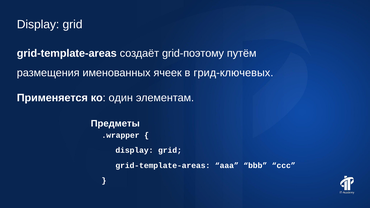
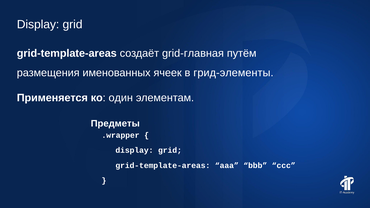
grid-поэтому: grid-поэтому -> grid-главная
грид-ключевых: грид-ключевых -> грид-элементы
